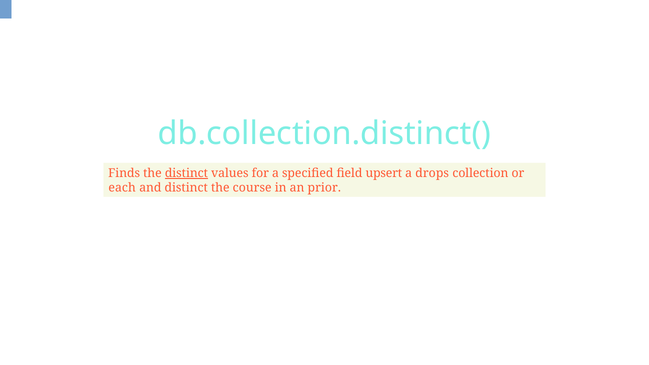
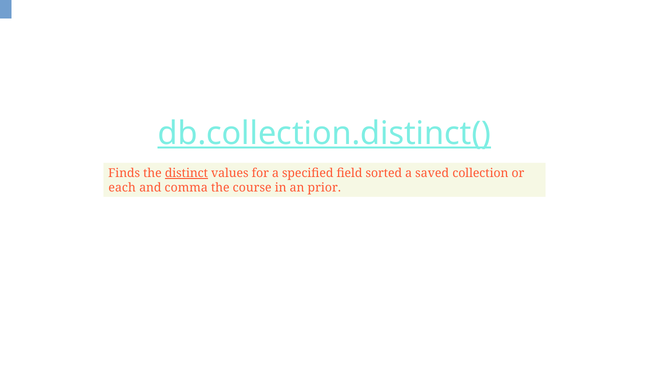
db.collection.distinct( underline: none -> present
upsert: upsert -> sorted
drops: drops -> saved
and distinct: distinct -> comma
